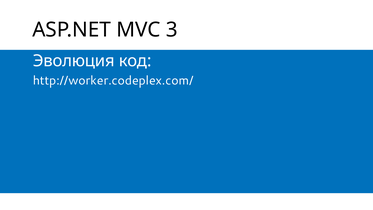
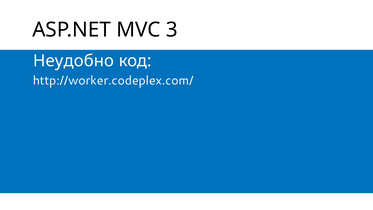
Эволюция: Эволюция -> Неудобно
